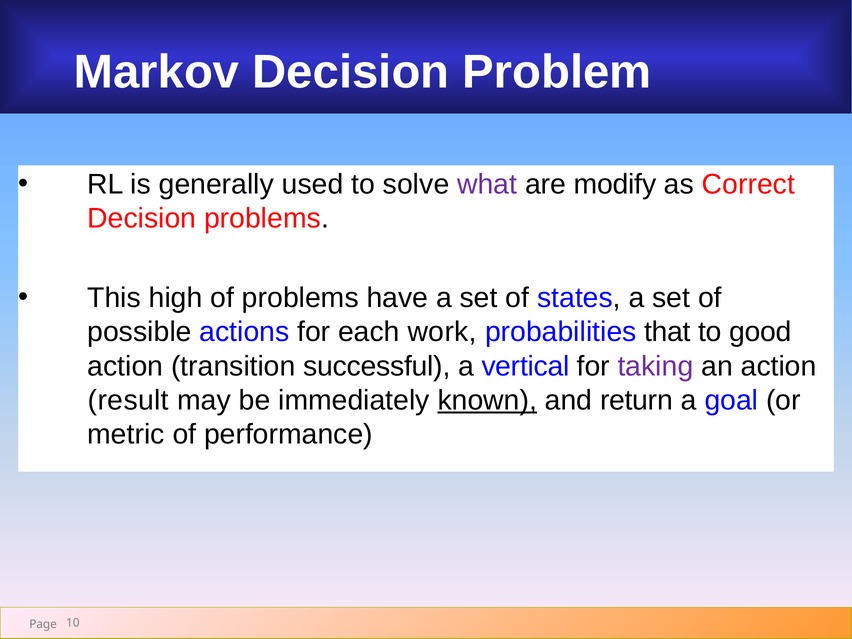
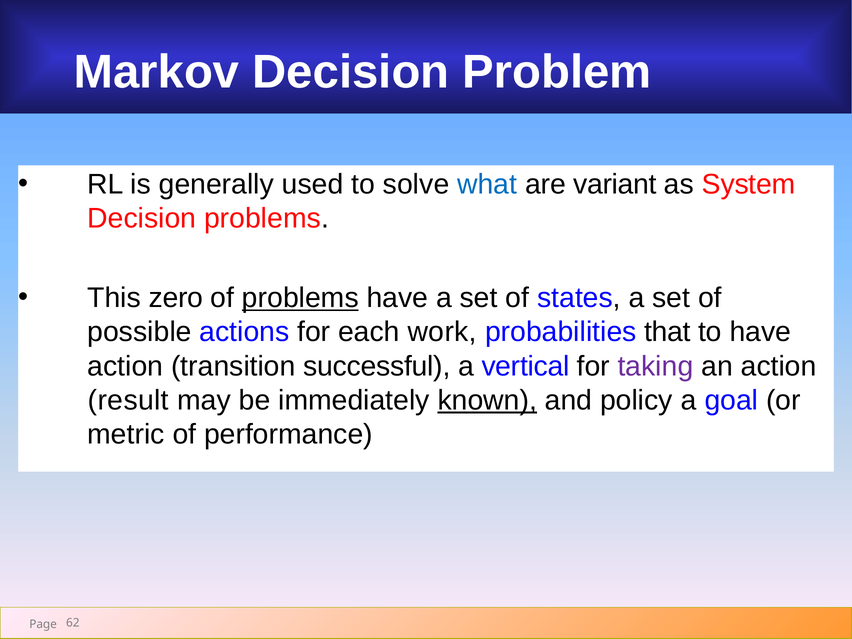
what colour: purple -> blue
modify: modify -> variant
Correct: Correct -> System
high: high -> zero
problems at (300, 298) underline: none -> present
to good: good -> have
return: return -> policy
10: 10 -> 62
